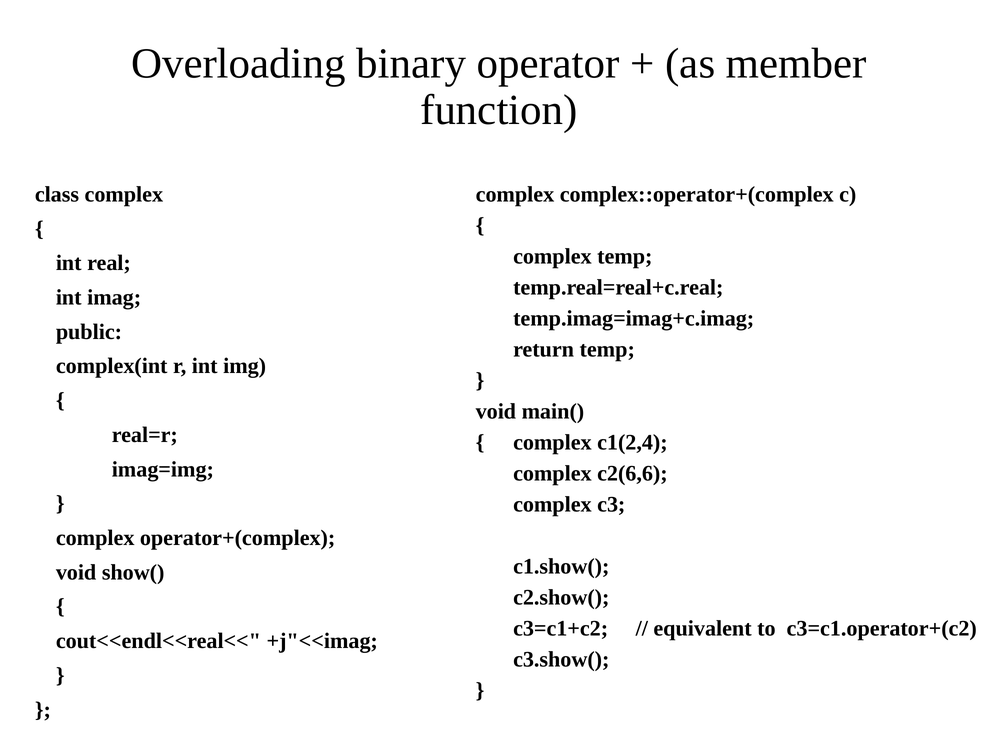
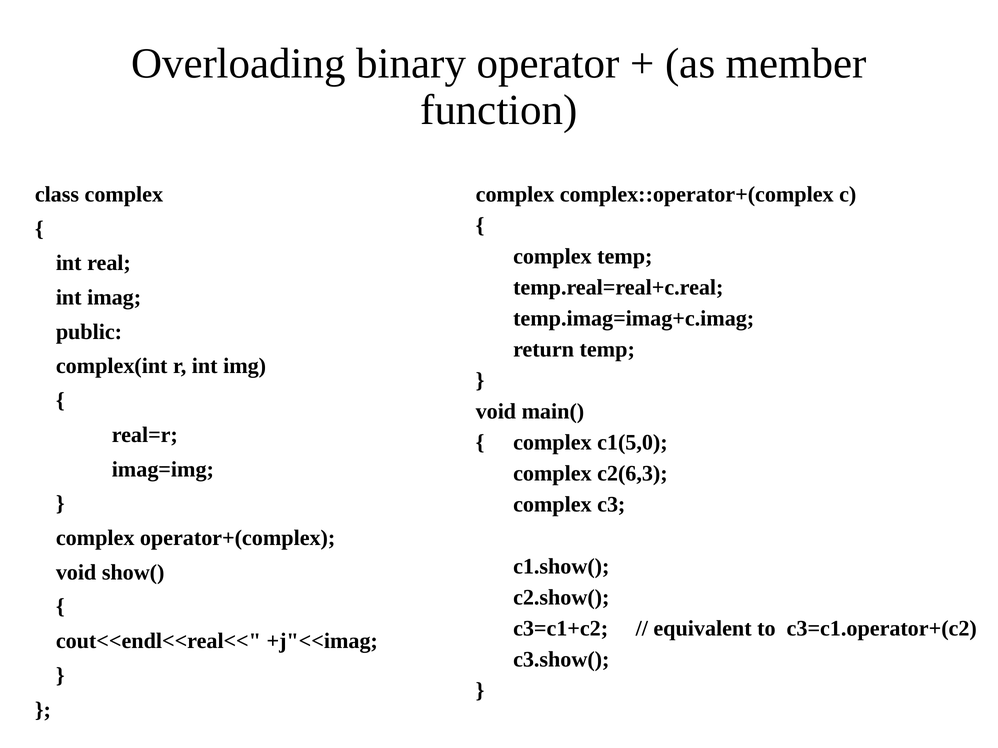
c1(2,4: c1(2,4 -> c1(5,0
c2(6,6: c2(6,6 -> c2(6,3
